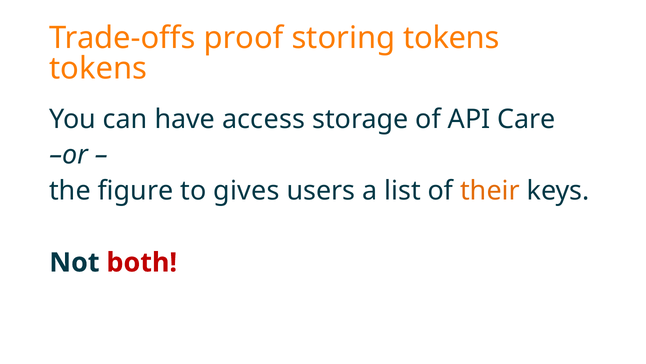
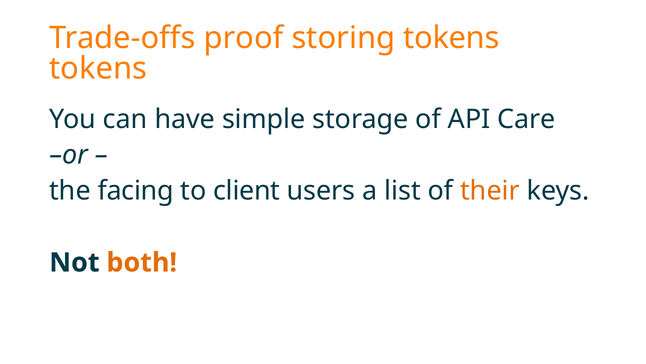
access: access -> simple
figure: figure -> facing
gives: gives -> client
both colour: red -> orange
